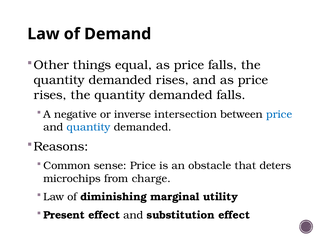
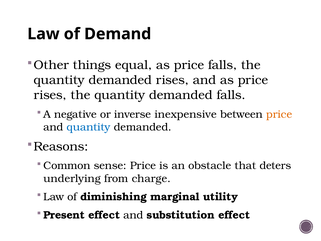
intersection: intersection -> inexpensive
price at (279, 114) colour: blue -> orange
microchips: microchips -> underlying
